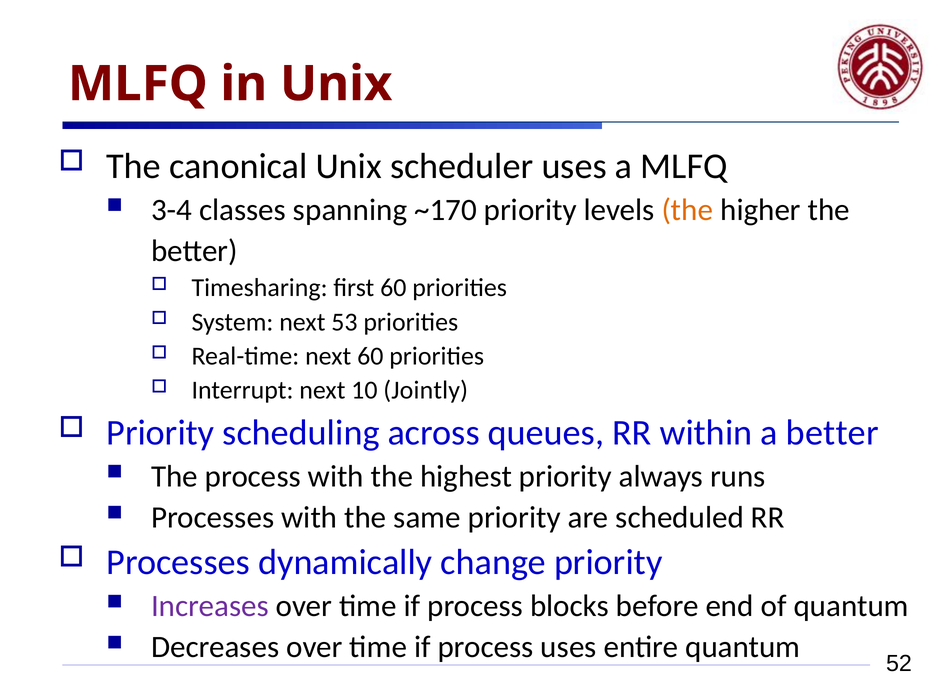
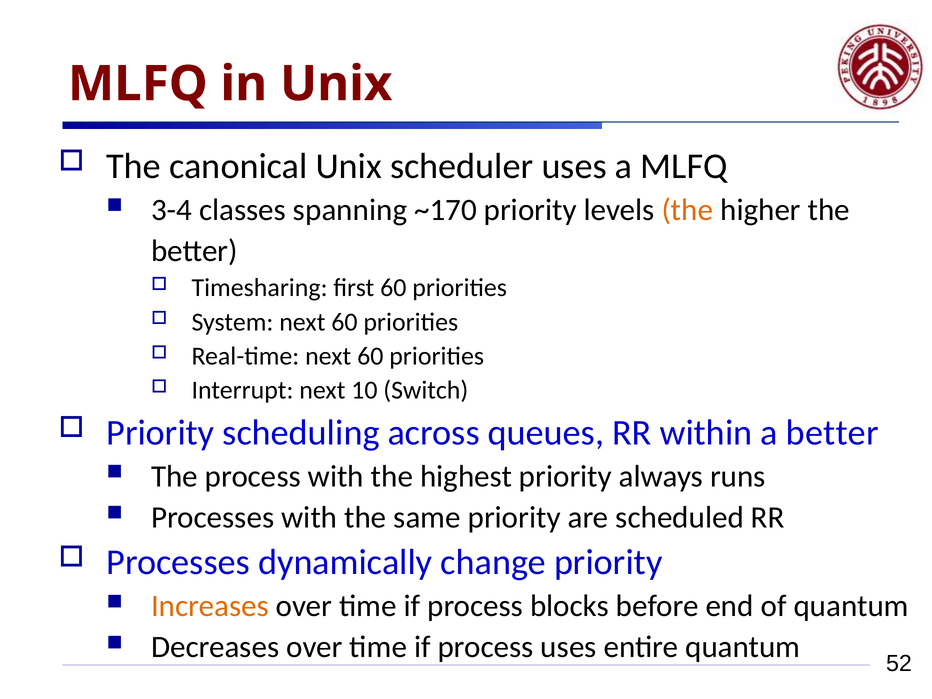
System next 53: 53 -> 60
Jointly: Jointly -> Switch
Increases colour: purple -> orange
